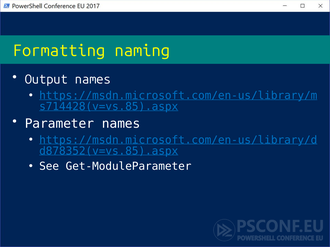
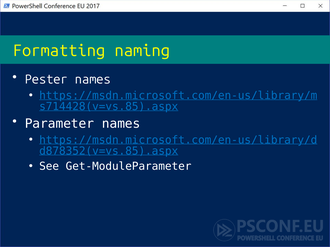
Output: Output -> Pester
